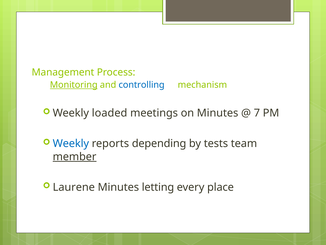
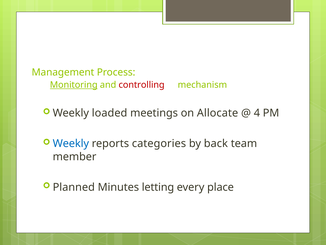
controlling colour: blue -> red
on Minutes: Minutes -> Allocate
7: 7 -> 4
depending: depending -> categories
tests: tests -> back
member underline: present -> none
Laurene: Laurene -> Planned
